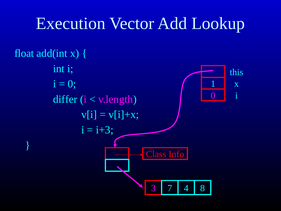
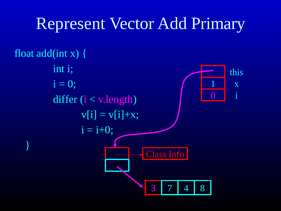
Execution: Execution -> Represent
Lookup: Lookup -> Primary
i+3: i+3 -> i+0
